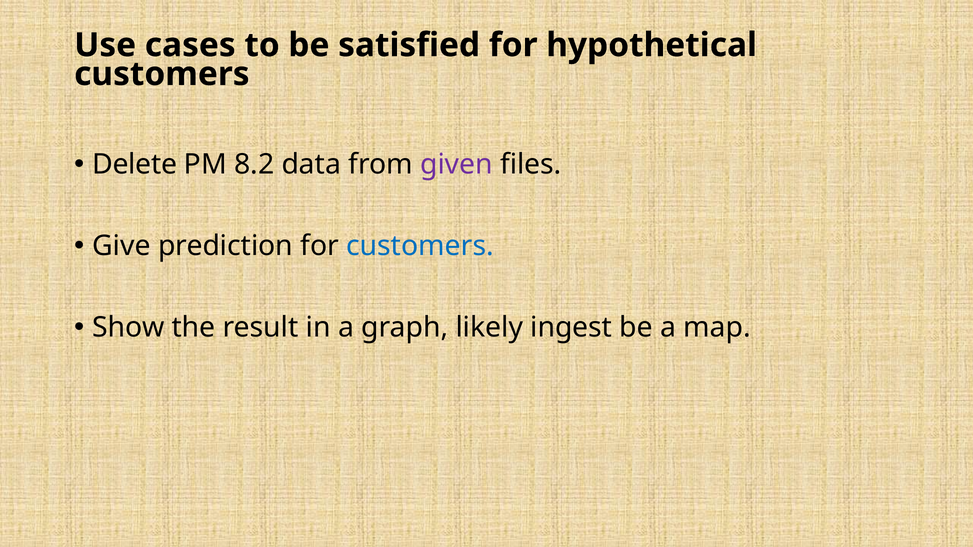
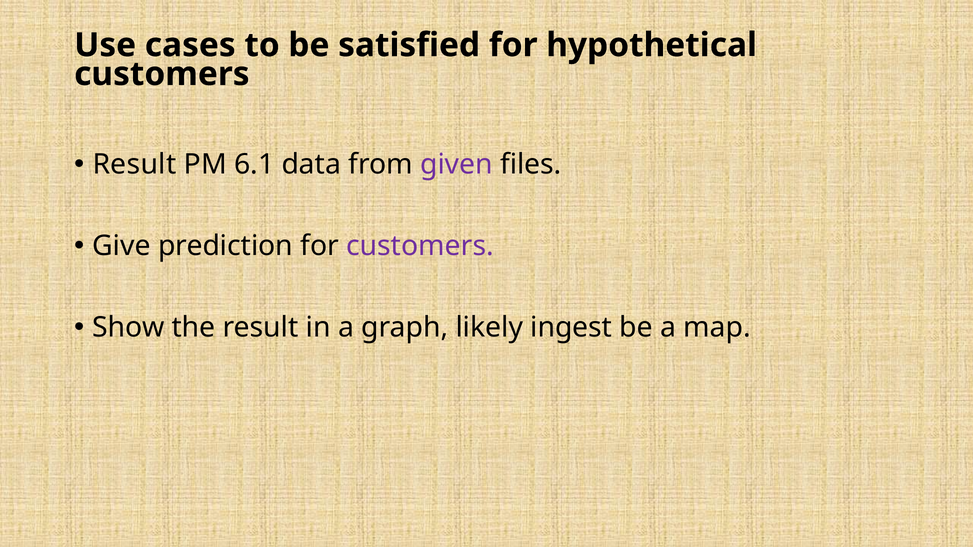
Delete at (135, 165): Delete -> Result
8.2: 8.2 -> 6.1
customers at (420, 246) colour: blue -> purple
